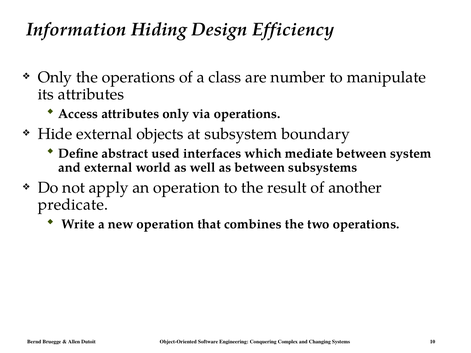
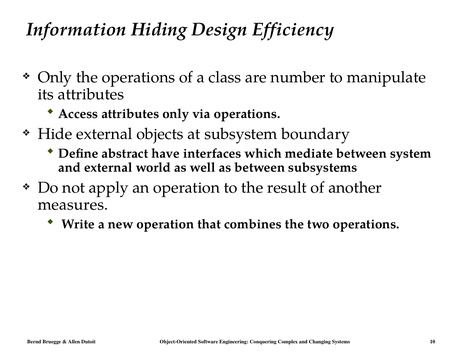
used: used -> have
predicate: predicate -> measures
